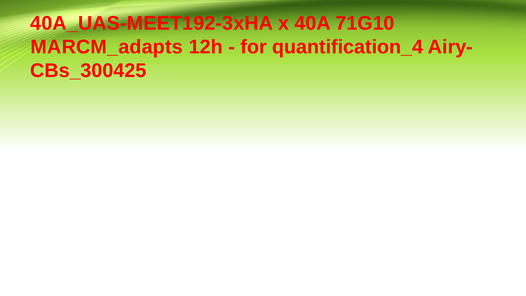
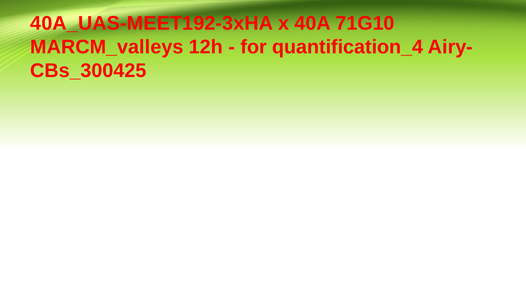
MARCM_adapts: MARCM_adapts -> MARCM_valleys
